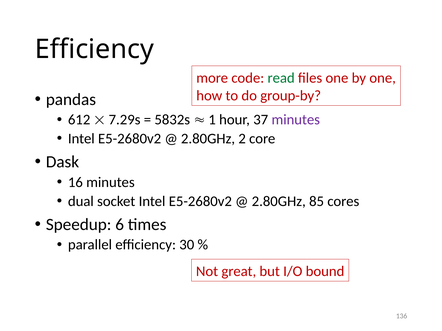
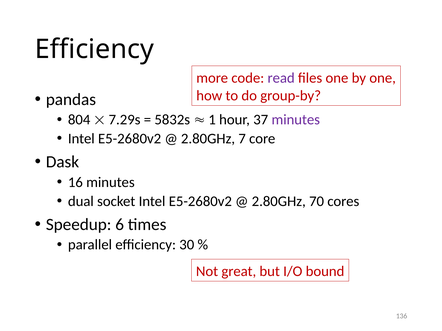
read colour: green -> purple
612: 612 -> 804
2: 2 -> 7
85: 85 -> 70
